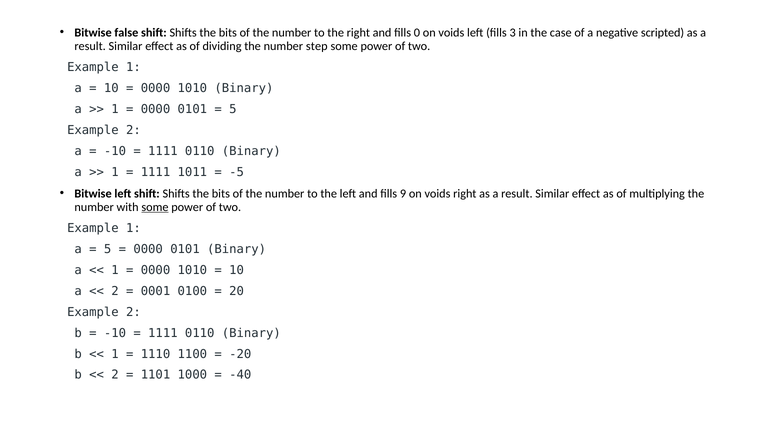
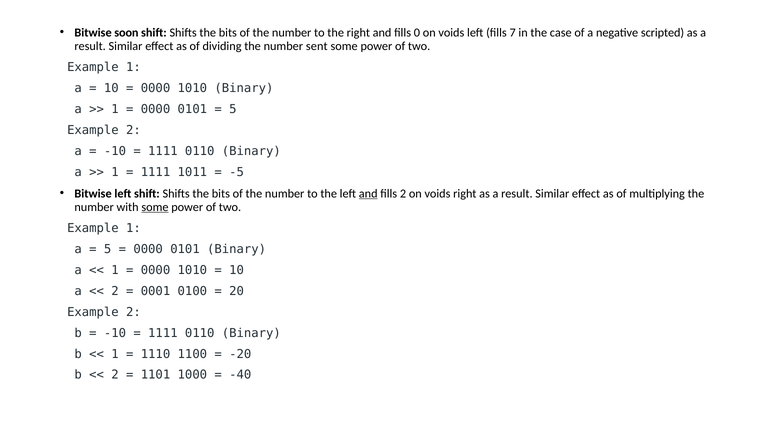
false: false -> soon
3: 3 -> 7
step: step -> sent
and at (368, 194) underline: none -> present
fills 9: 9 -> 2
